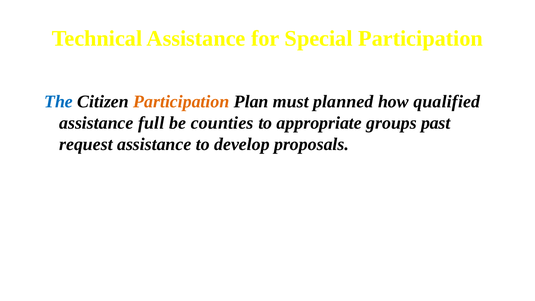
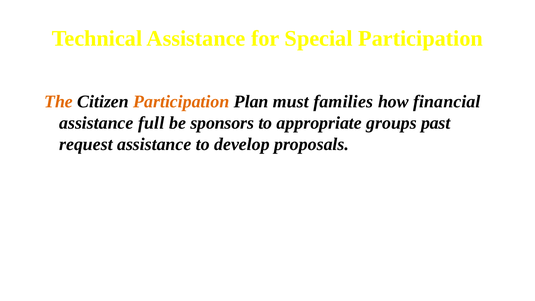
The colour: blue -> orange
planned: planned -> families
qualified: qualified -> financial
counties: counties -> sponsors
